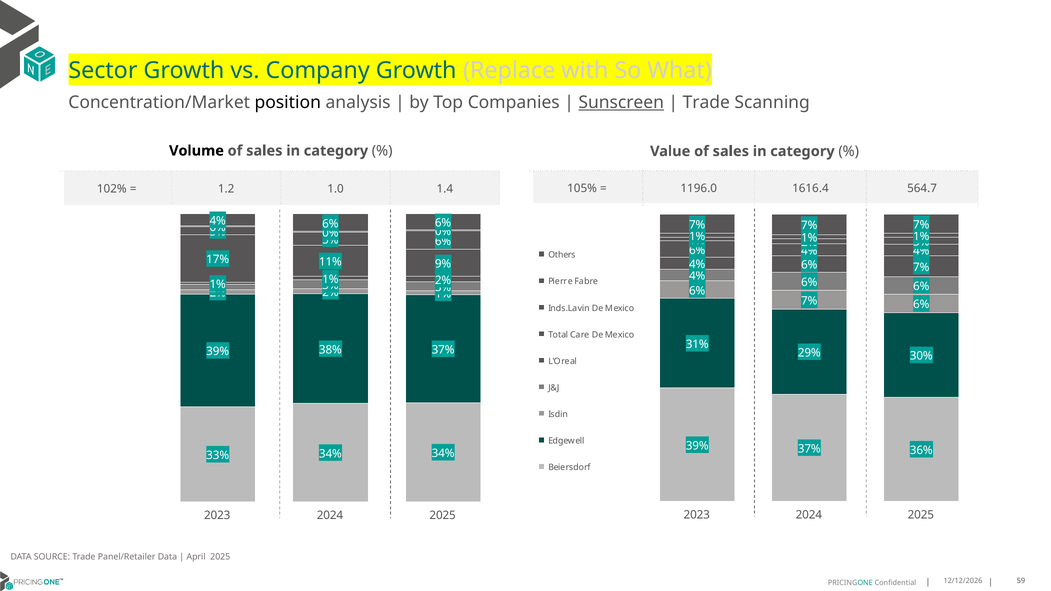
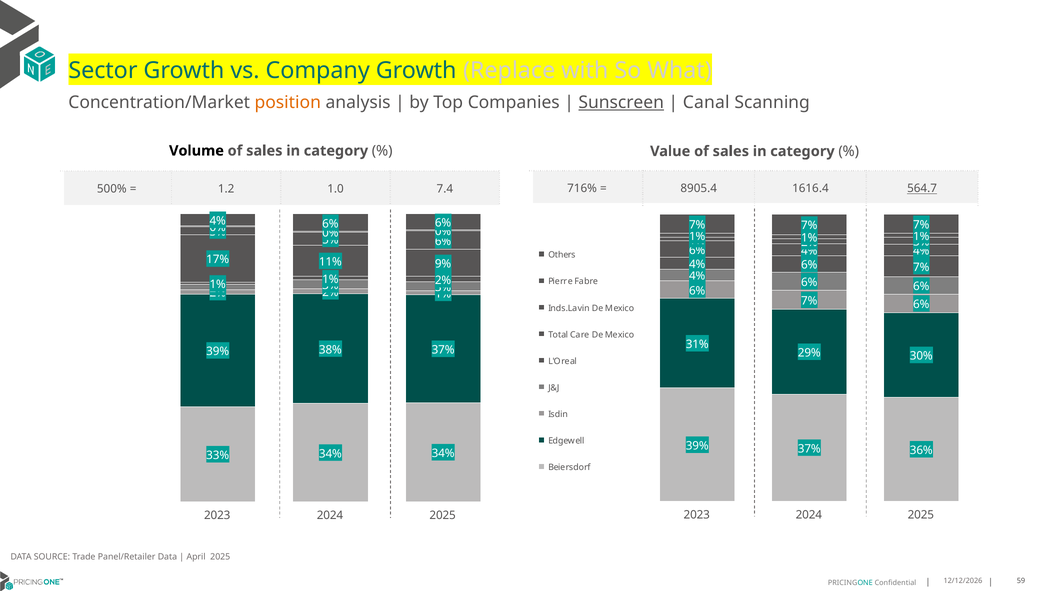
position colour: black -> orange
Trade at (706, 102): Trade -> Canal
105%: 105% -> 716%
1196.0: 1196.0 -> 8905.4
564.7 underline: none -> present
102%: 102% -> 500%
1.4: 1.4 -> 7.4
